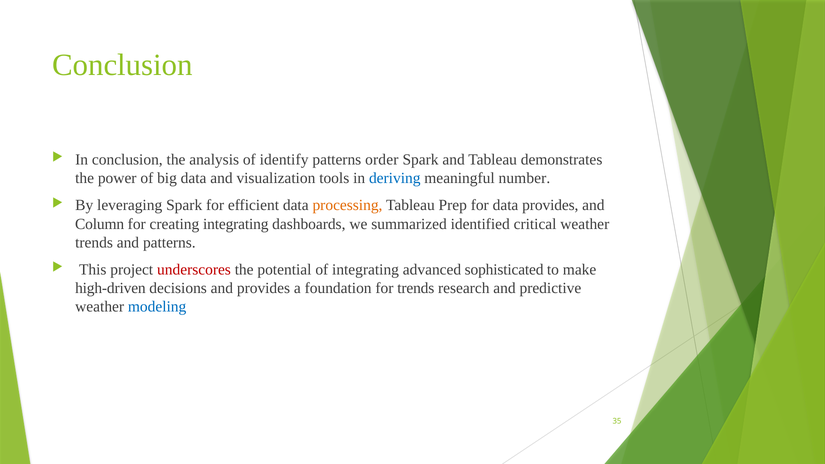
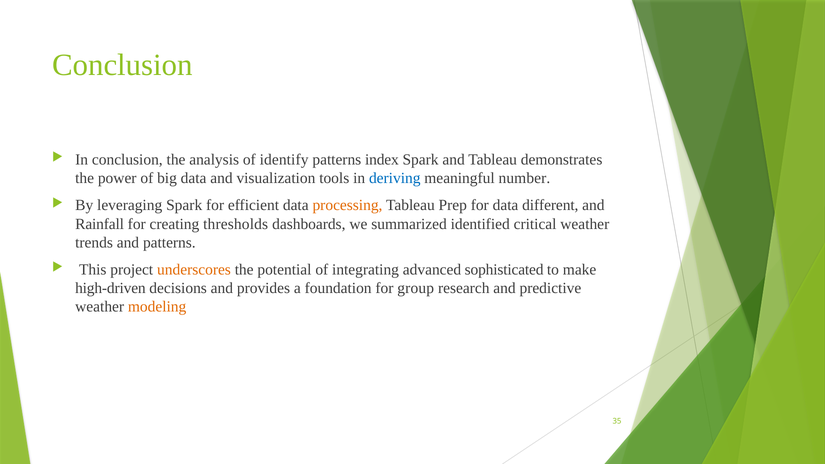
order: order -> index
data provides: provides -> different
Column: Column -> Rainfall
creating integrating: integrating -> thresholds
underscores colour: red -> orange
for trends: trends -> group
modeling colour: blue -> orange
